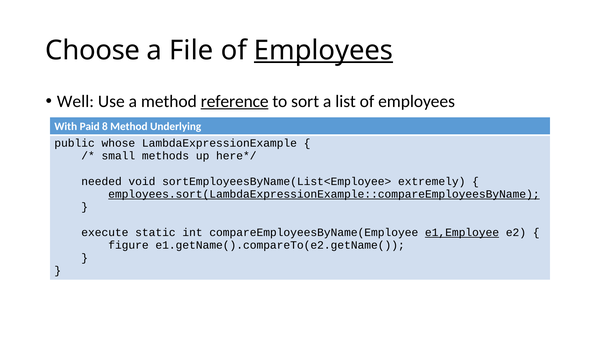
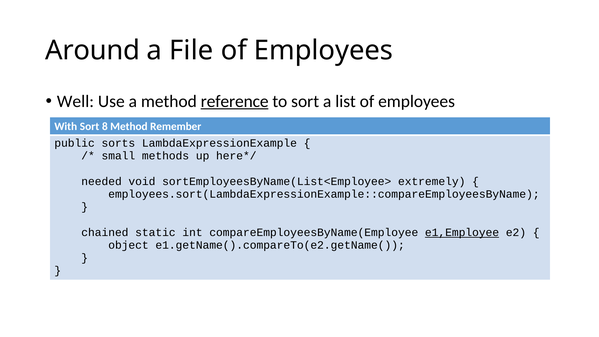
Choose: Choose -> Around
Employees at (324, 50) underline: present -> none
With Paid: Paid -> Sort
Underlying: Underlying -> Remember
whose: whose -> sorts
employees.sort(LambdaExpressionExample::compareEmployeesByName underline: present -> none
execute: execute -> chained
figure: figure -> object
